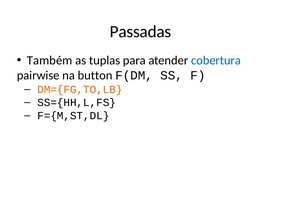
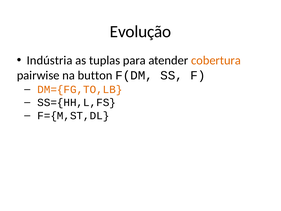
Passadas: Passadas -> Evolução
Também: Também -> Indústria
cobertura colour: blue -> orange
